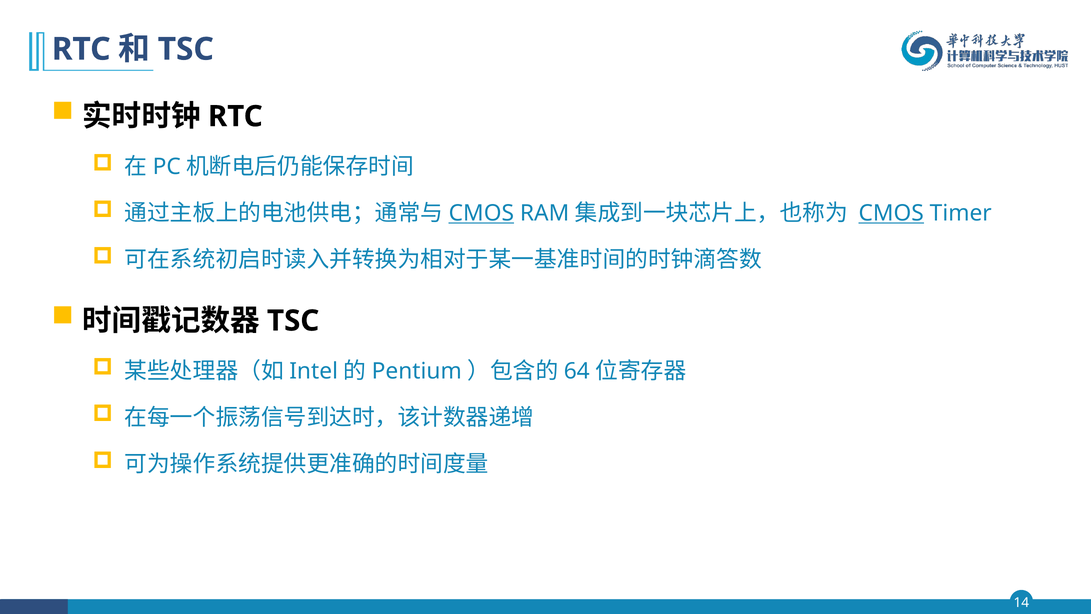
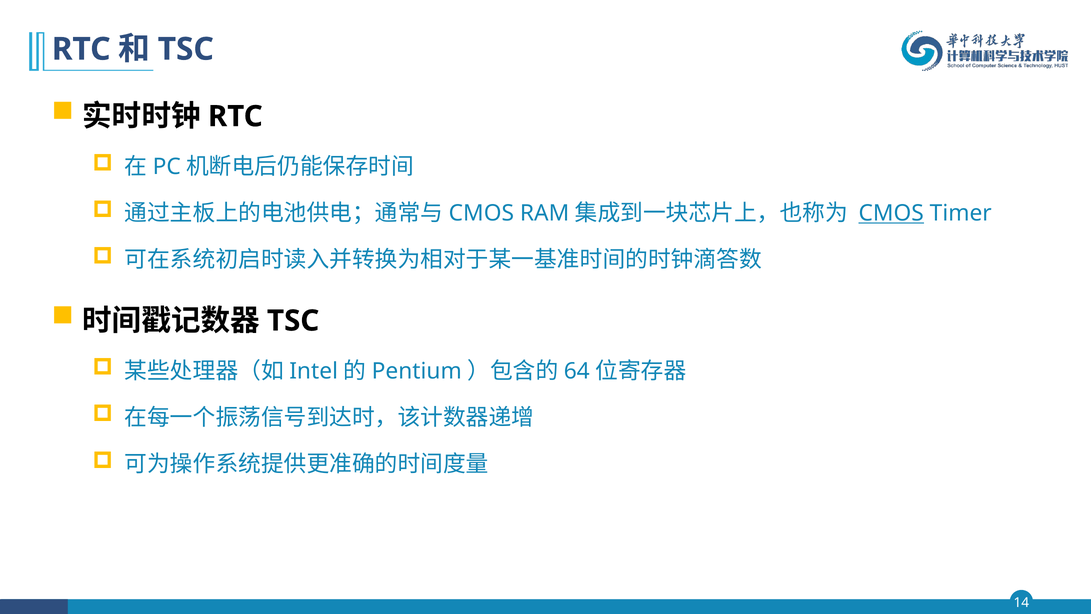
CMOS at (481, 213) underline: present -> none
